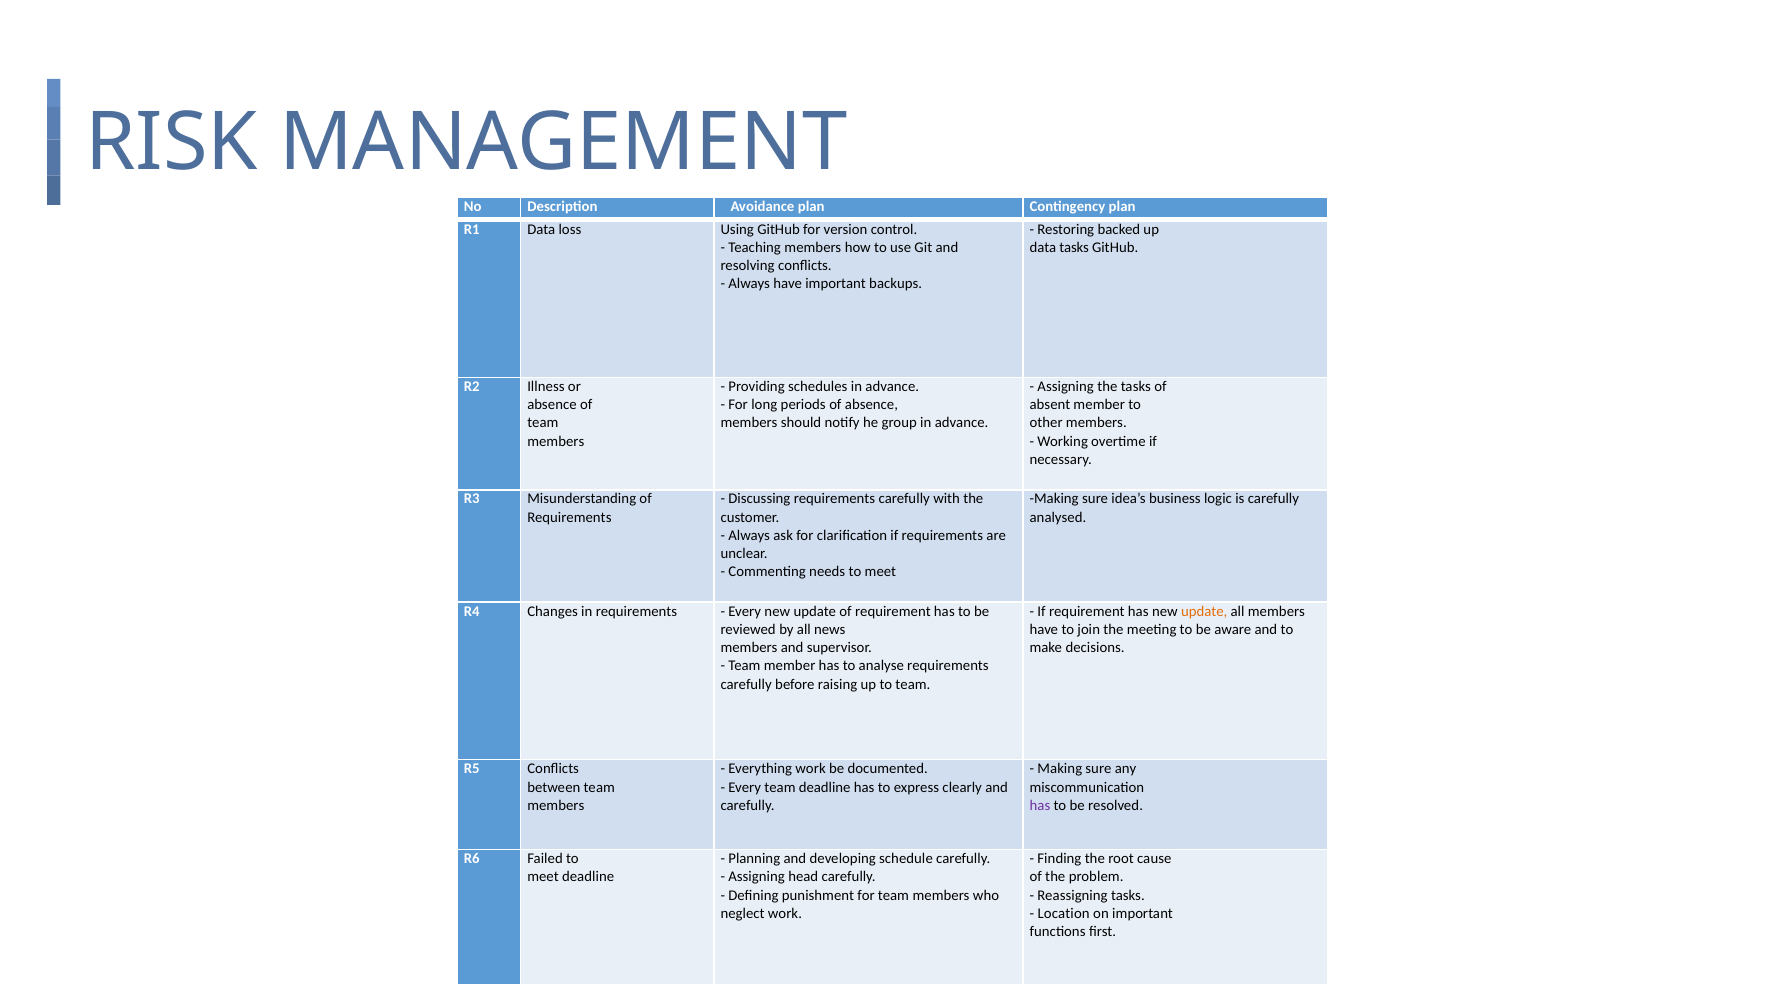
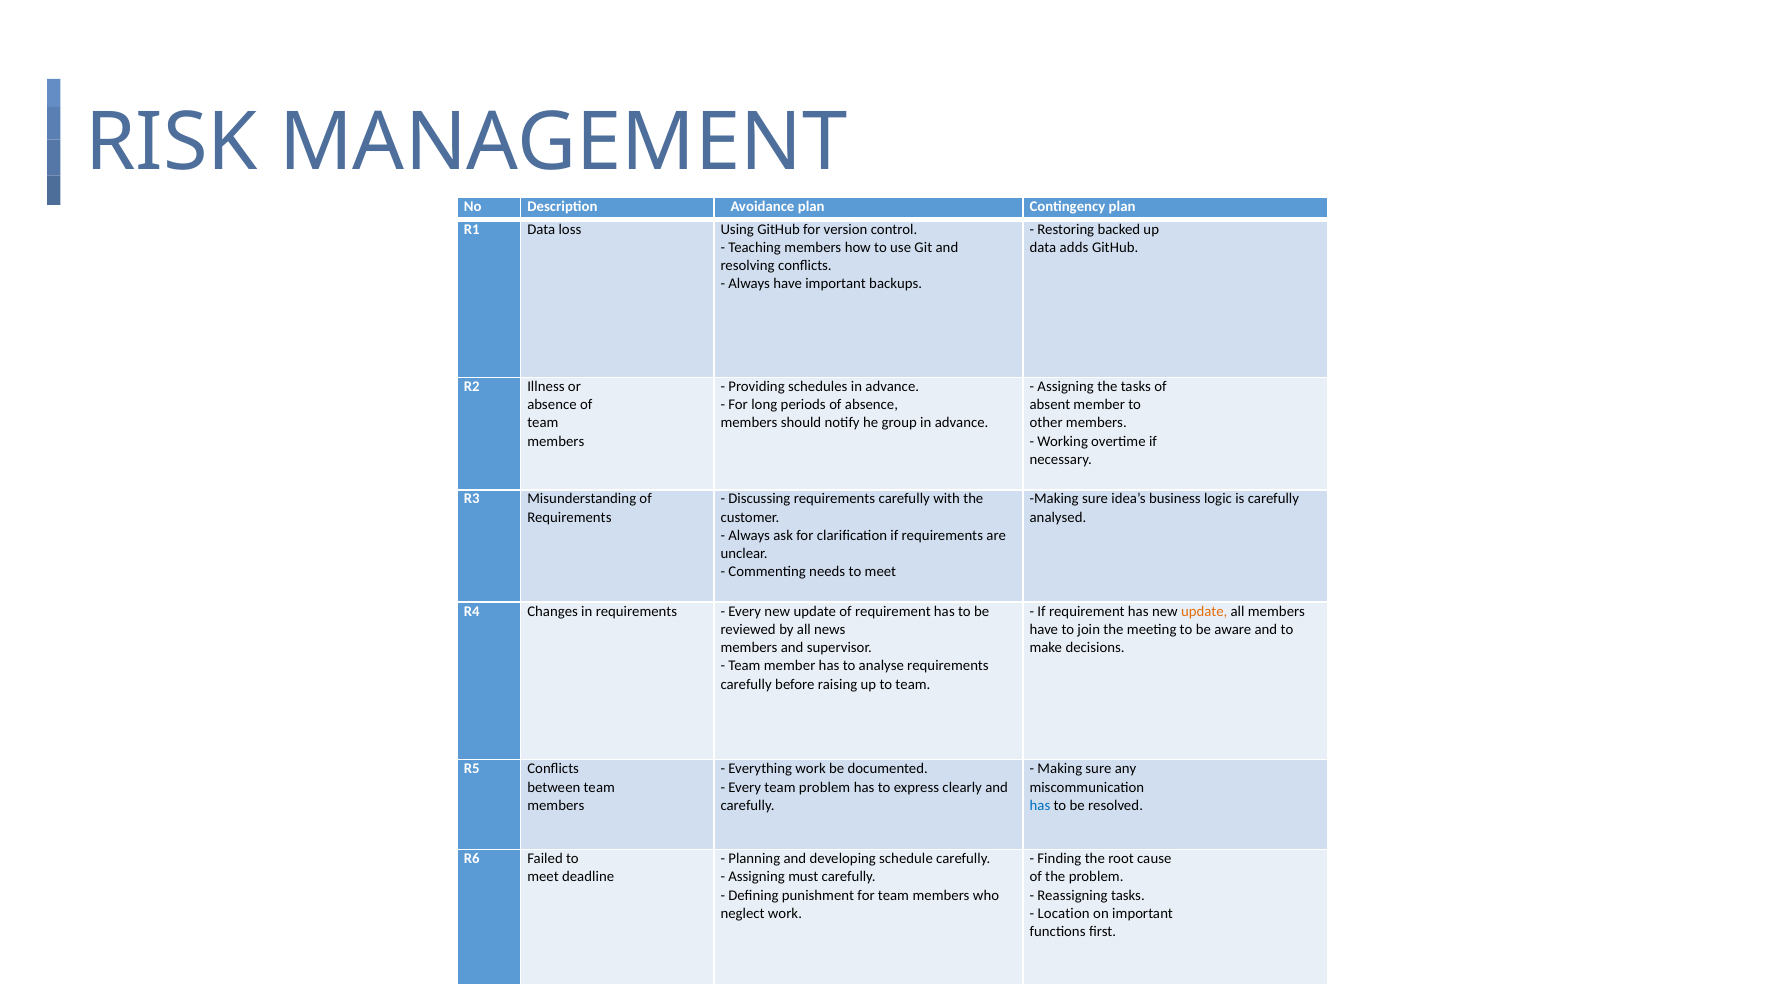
data tasks: tasks -> adds
team deadline: deadline -> problem
has at (1040, 805) colour: purple -> blue
head: head -> must
